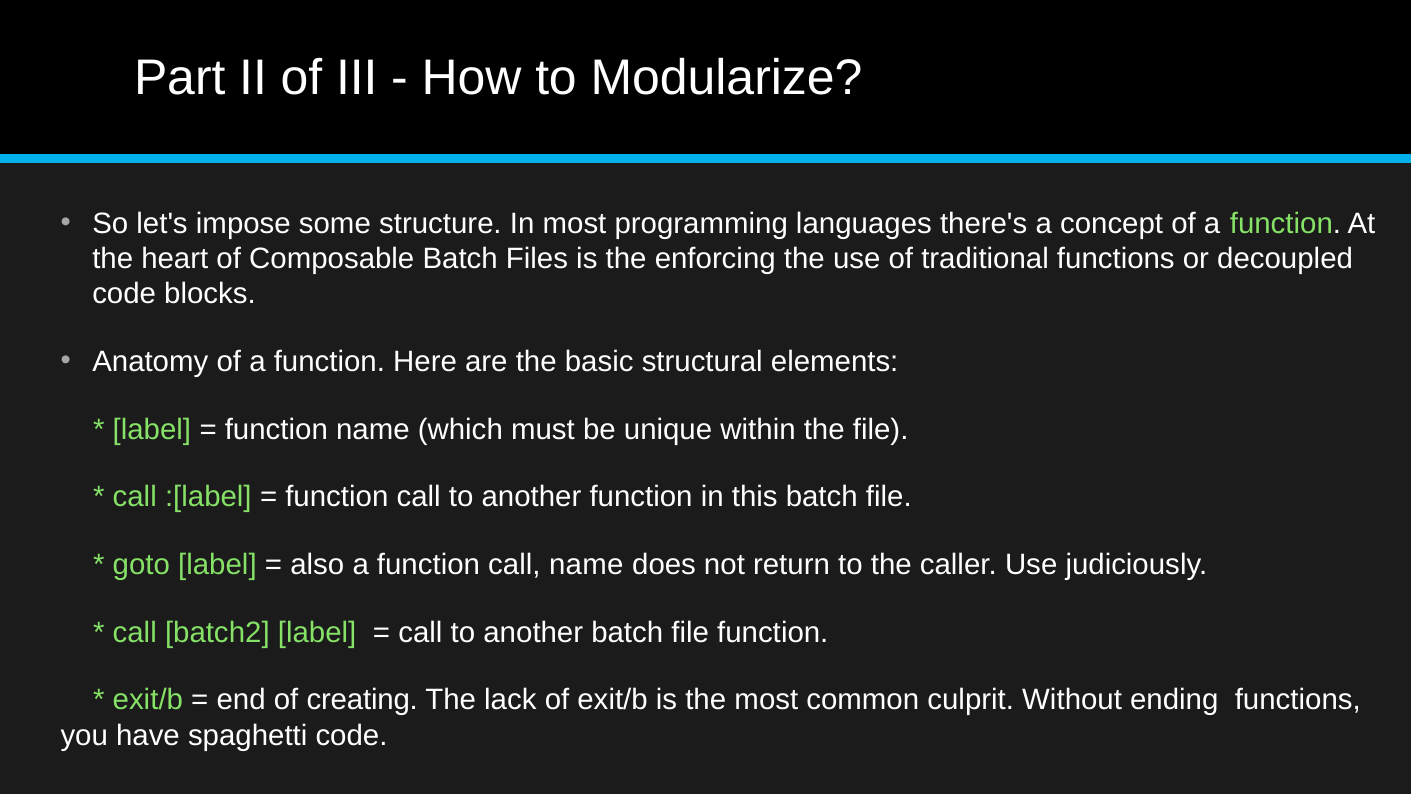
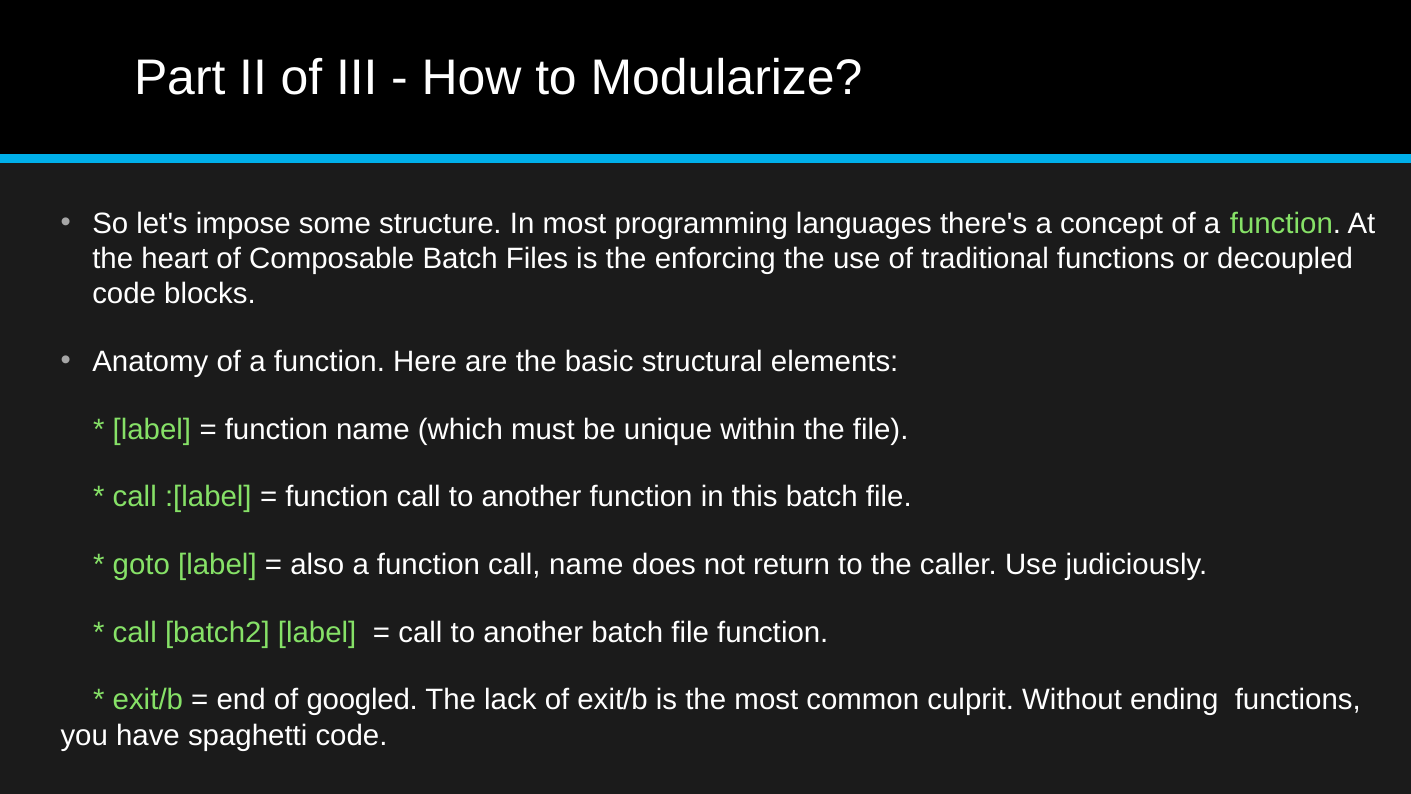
creating: creating -> googled
